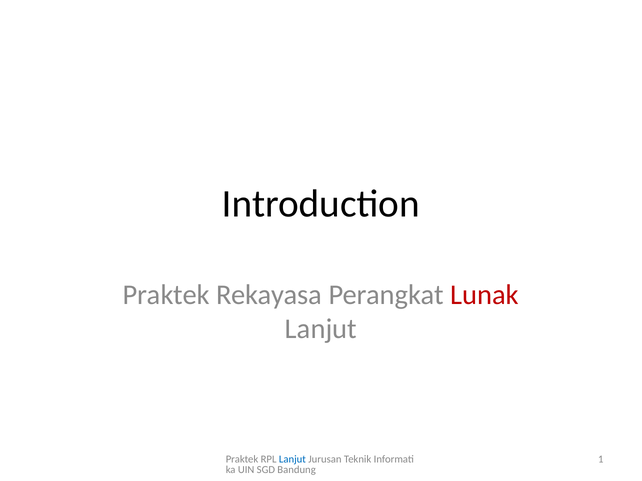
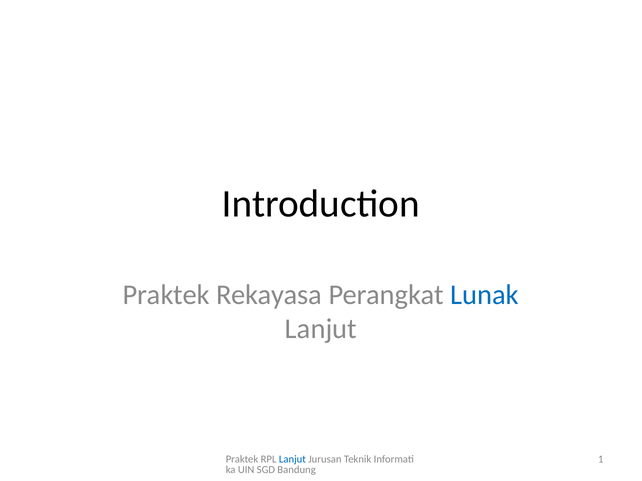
Lunak colour: red -> blue
